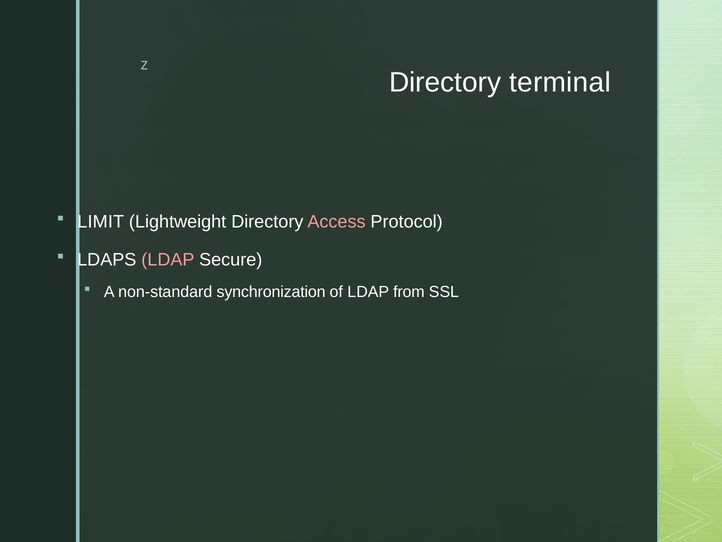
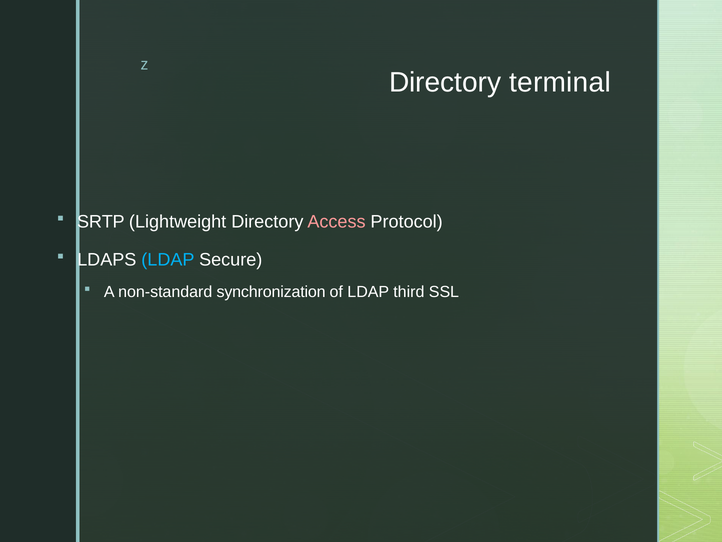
LIMIT: LIMIT -> SRTP
LDAP at (168, 259) colour: pink -> light blue
from: from -> third
